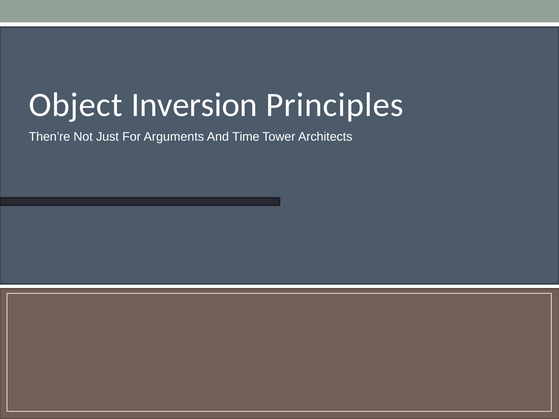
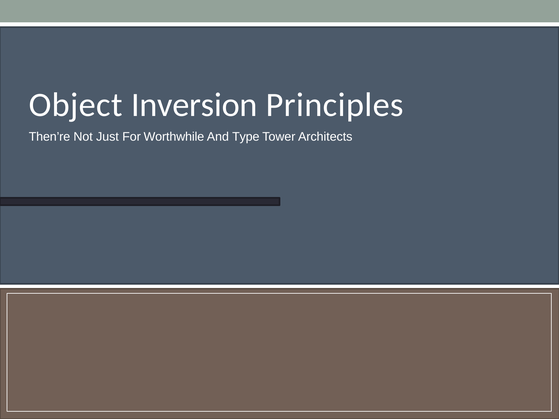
Arguments: Arguments -> Worthwhile
Time: Time -> Type
